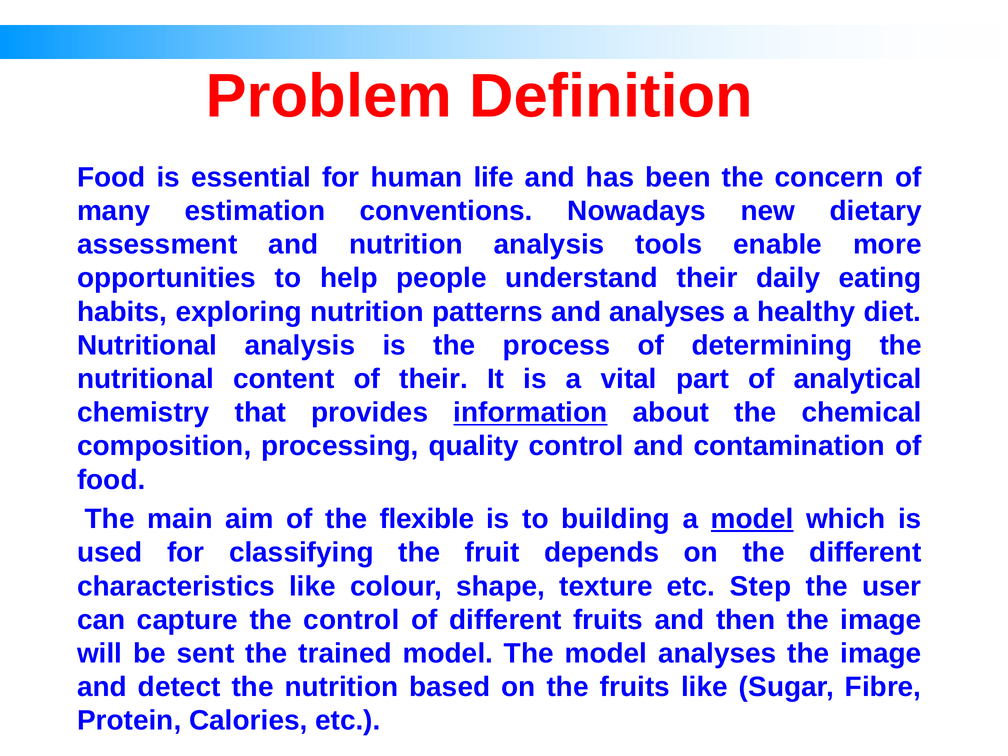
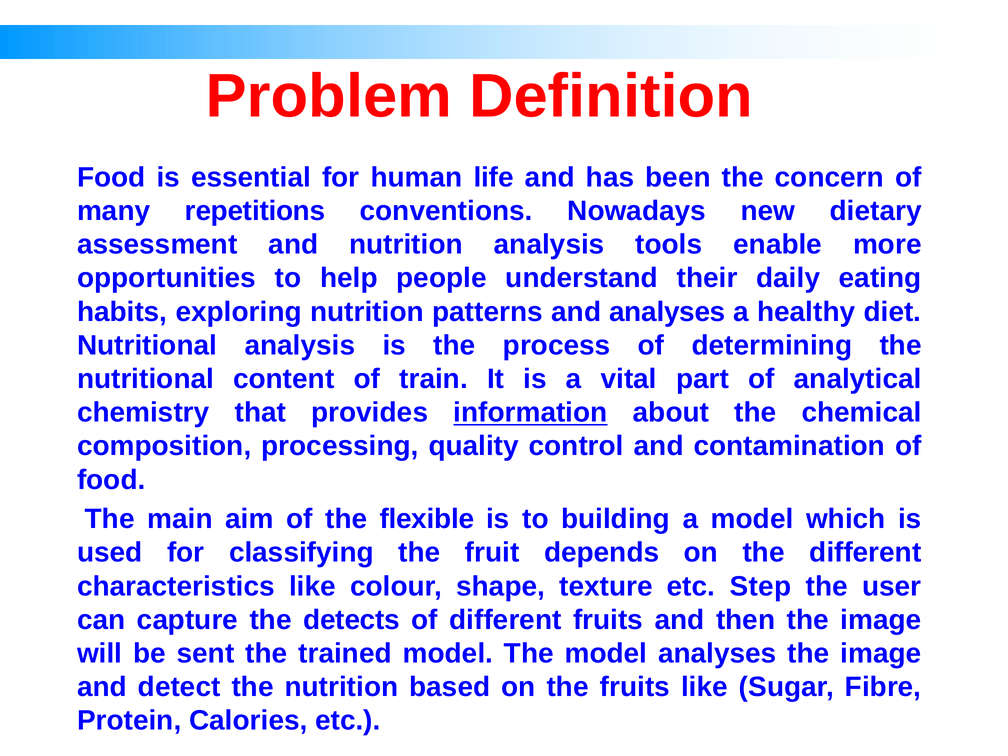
estimation: estimation -> repetitions
of their: their -> train
model at (752, 519) underline: present -> none
the control: control -> detects
